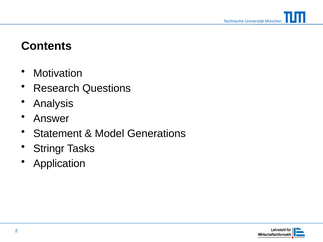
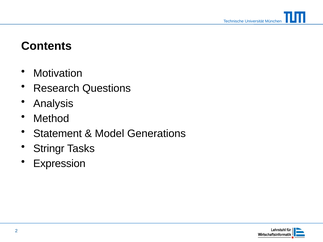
Answer: Answer -> Method
Application: Application -> Expression
